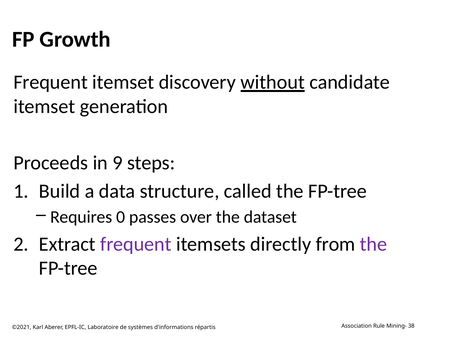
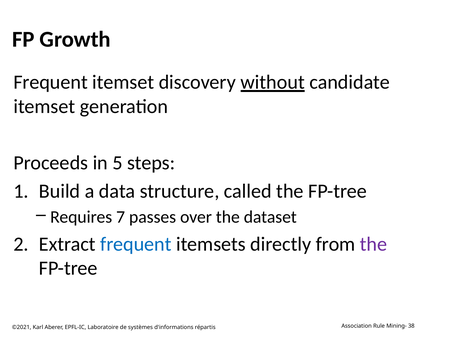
9: 9 -> 5
0: 0 -> 7
frequent at (136, 244) colour: purple -> blue
